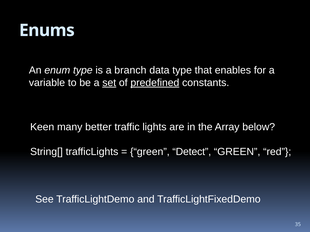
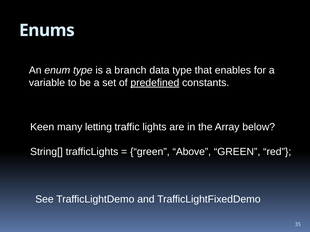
set underline: present -> none
better: better -> letting
Detect: Detect -> Above
